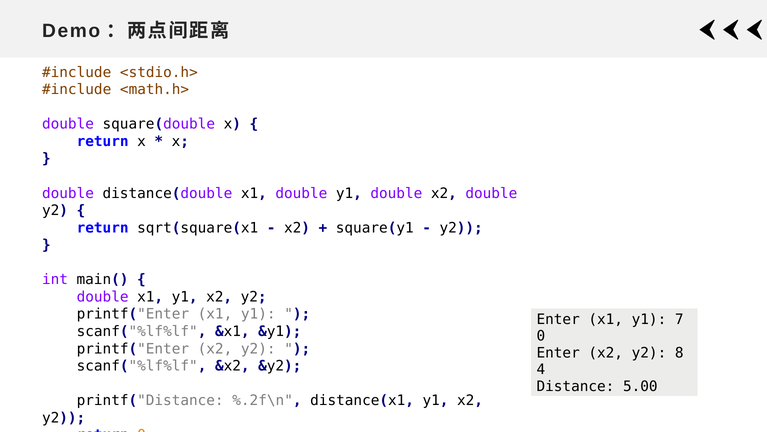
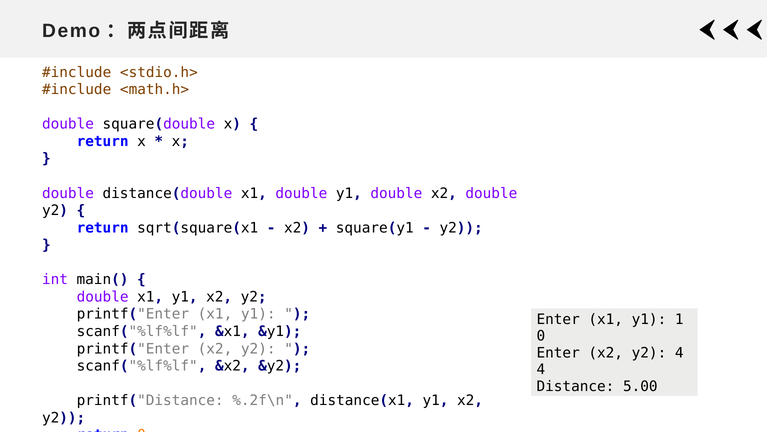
7: 7 -> 1
y2 8: 8 -> 4
